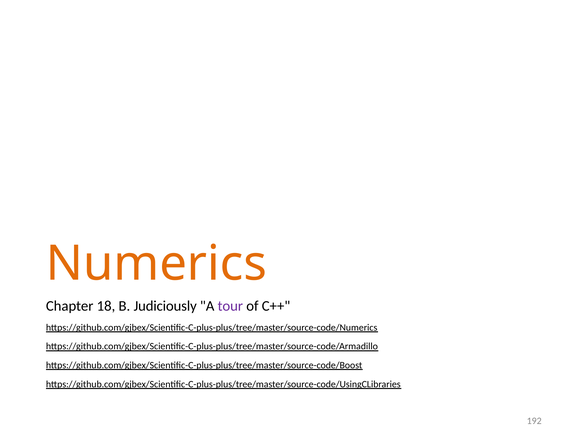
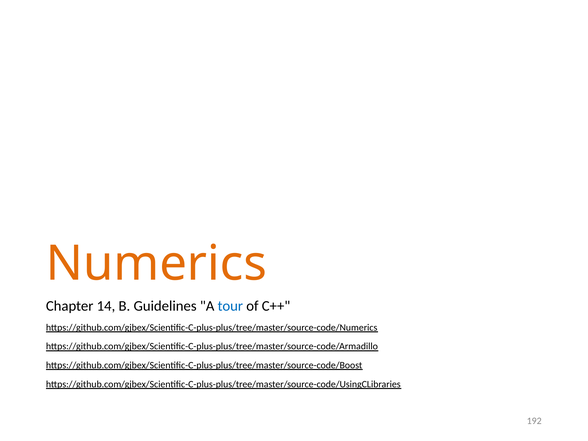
18: 18 -> 14
Judiciously: Judiciously -> Guidelines
tour colour: purple -> blue
